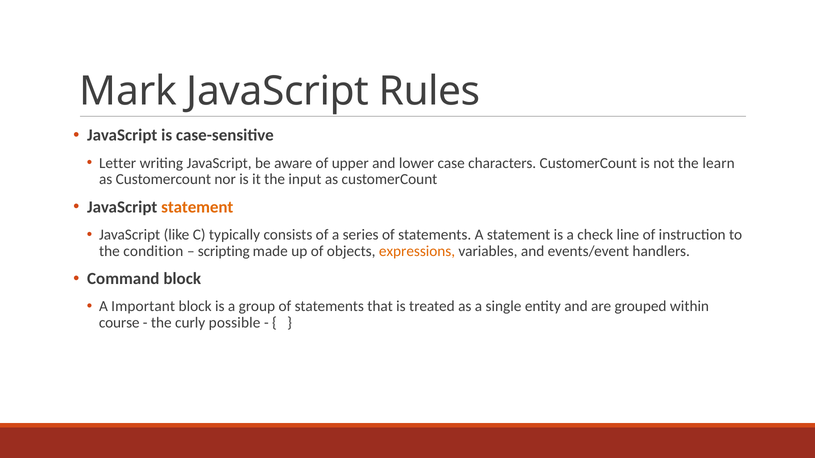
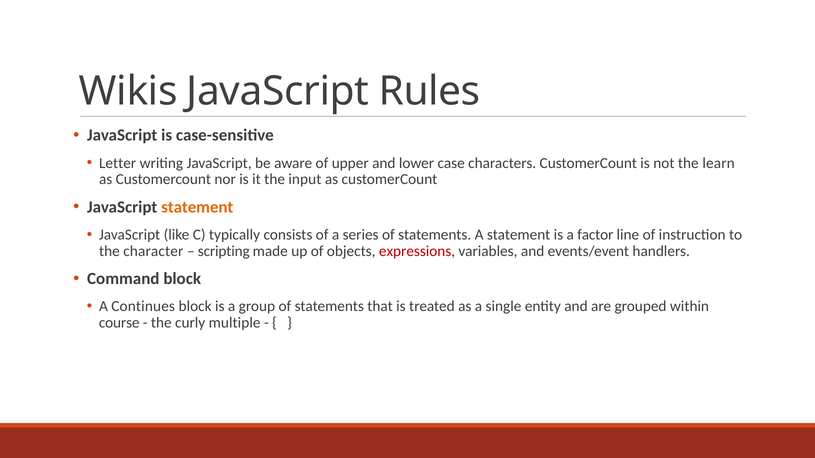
Mark: Mark -> Wikis
check: check -> factor
condition: condition -> character
expressions colour: orange -> red
Important: Important -> Continues
possible: possible -> multiple
